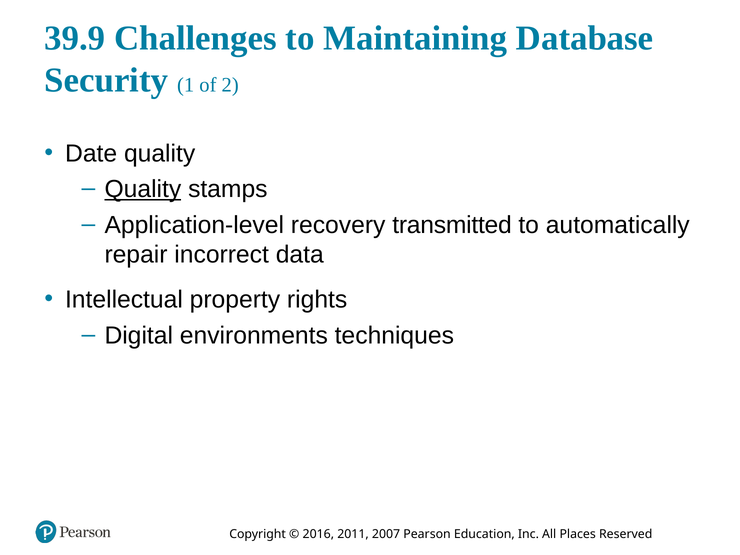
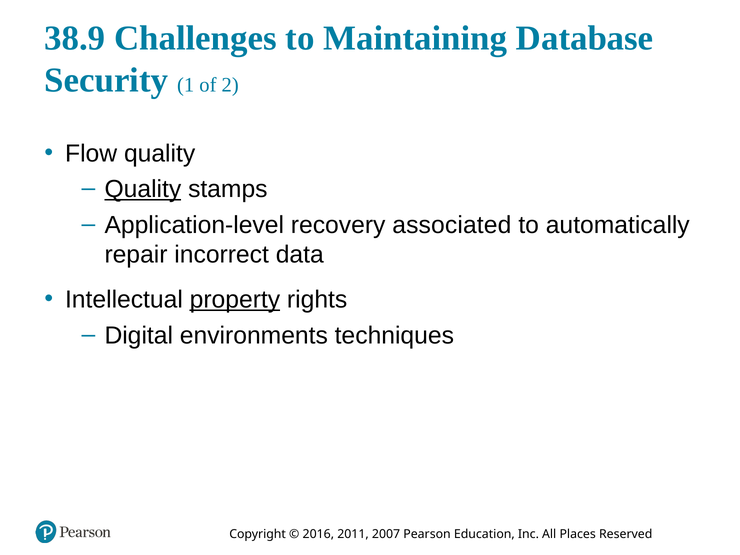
39.9: 39.9 -> 38.9
Date: Date -> Flow
transmitted: transmitted -> associated
property underline: none -> present
